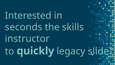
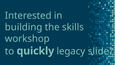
seconds: seconds -> building
instructor: instructor -> workshop
